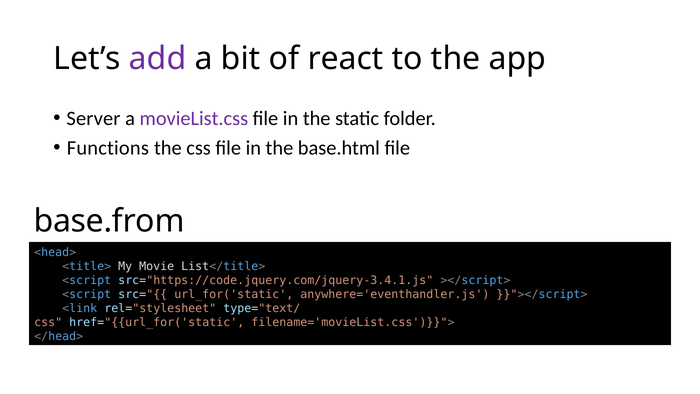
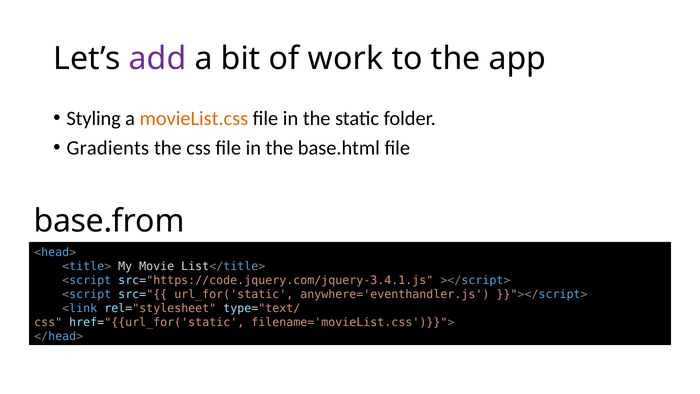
react: react -> work
Server: Server -> Styling
movieList.css colour: purple -> orange
Functions: Functions -> Gradients
